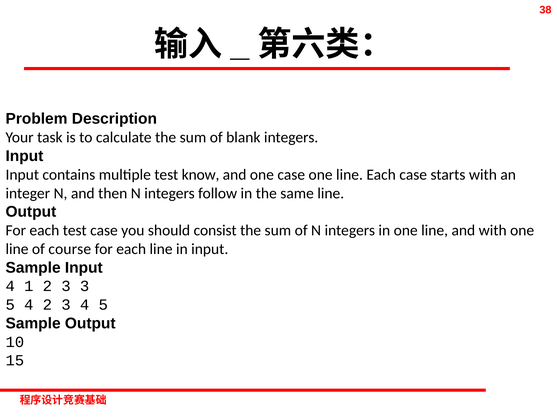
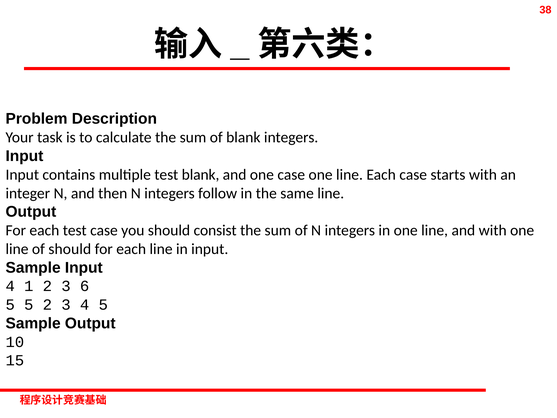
test know: know -> blank
of course: course -> should
3 3: 3 -> 6
5 4: 4 -> 5
